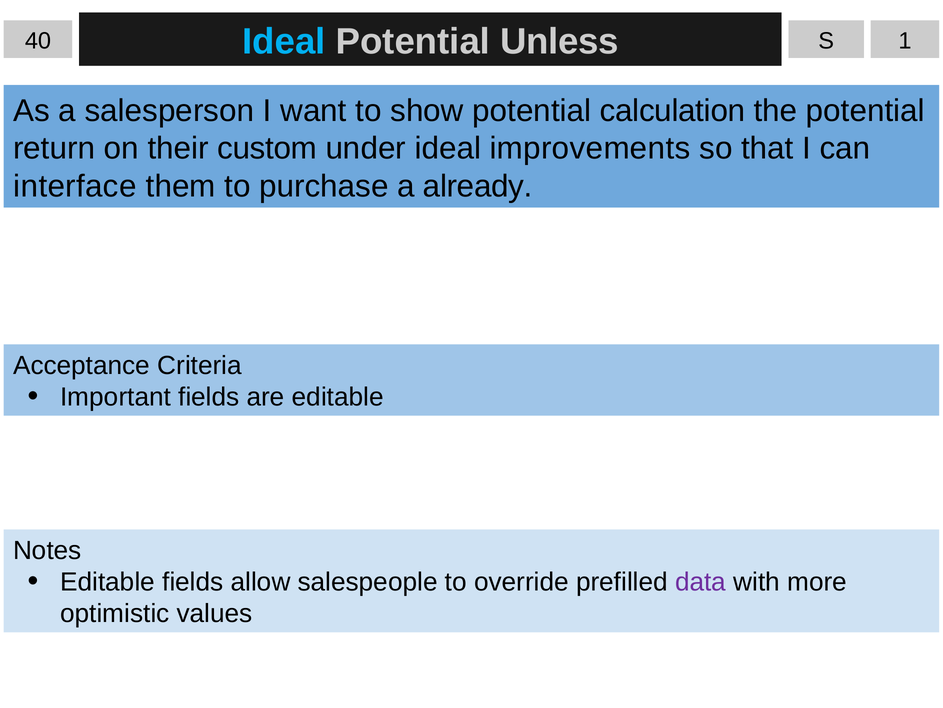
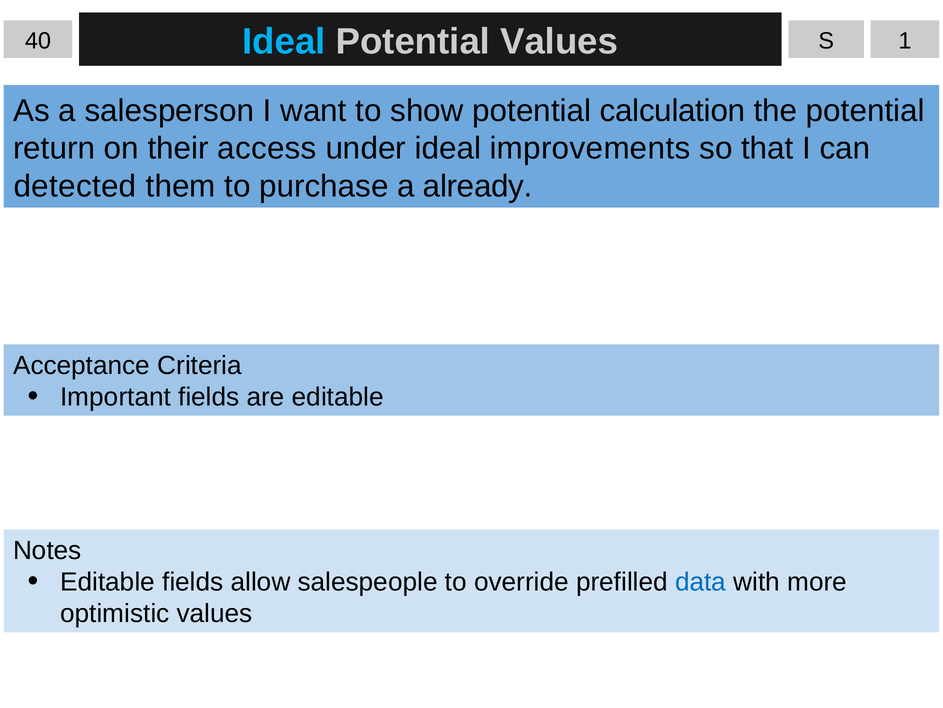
Potential Unless: Unless -> Values
custom: custom -> access
interface: interface -> detected
data colour: purple -> blue
